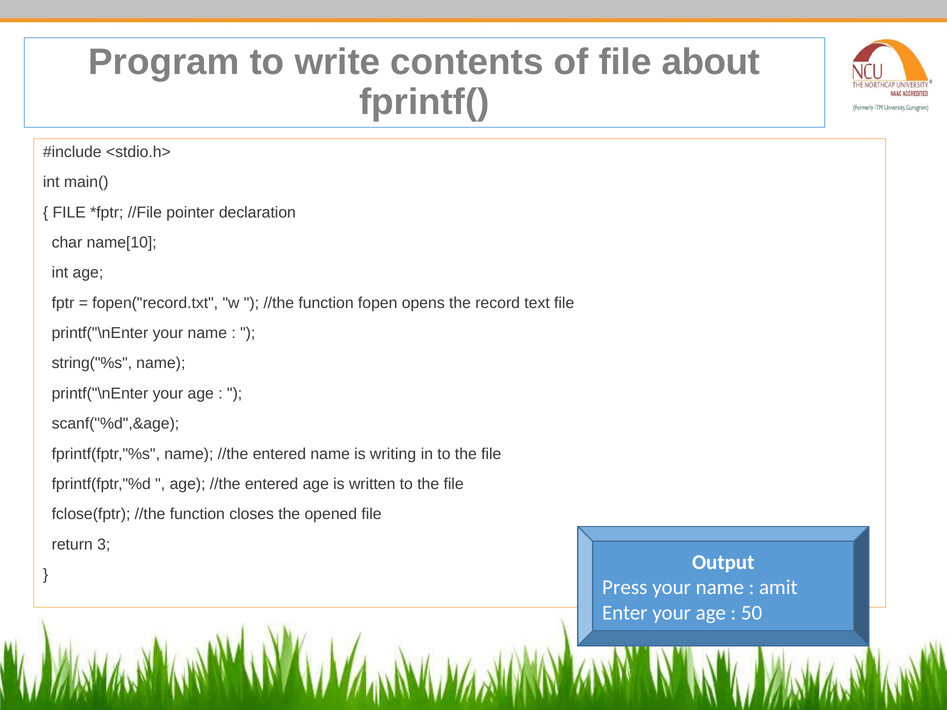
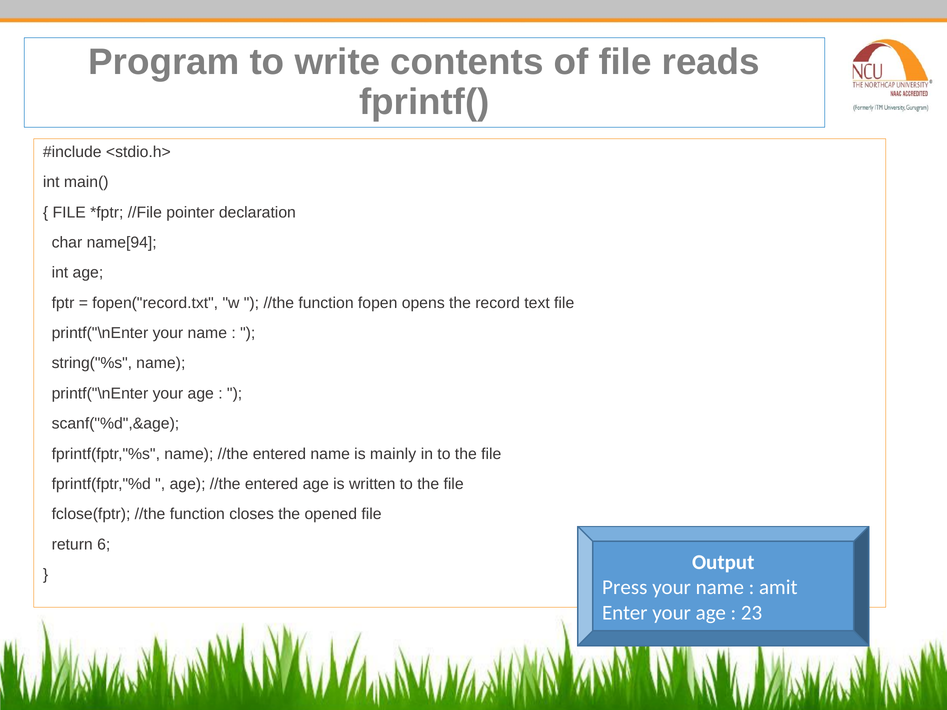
about: about -> reads
name[10: name[10 -> name[94
writing: writing -> mainly
3: 3 -> 6
50: 50 -> 23
